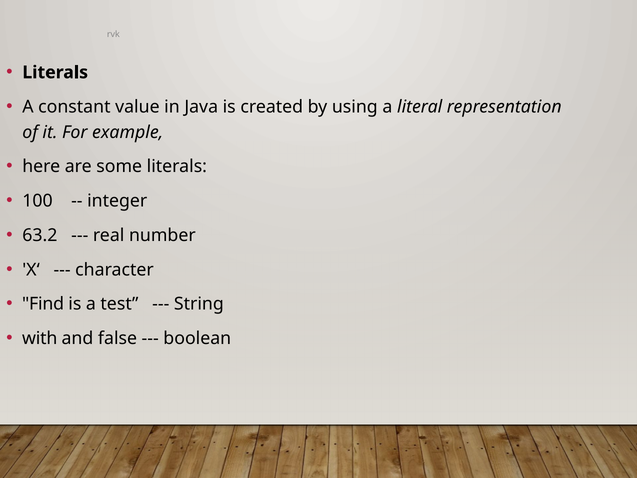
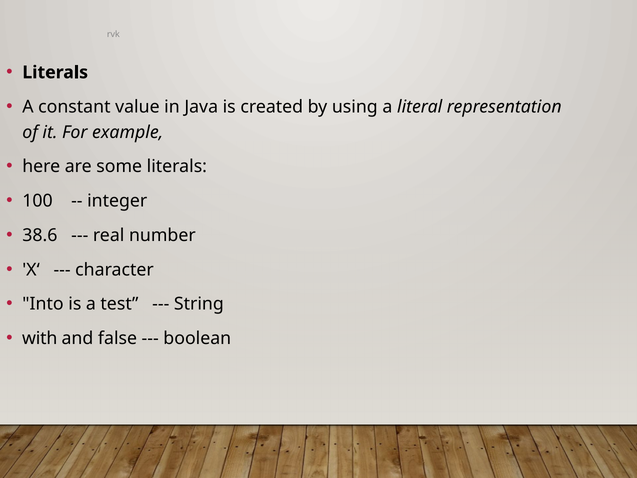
63.2: 63.2 -> 38.6
Find: Find -> Into
